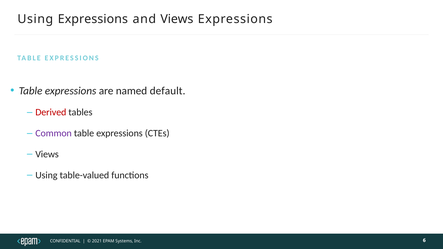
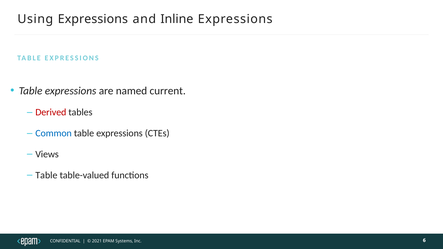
and Views: Views -> Inline
default: default -> current
Common colour: purple -> blue
Using at (46, 175): Using -> Table
